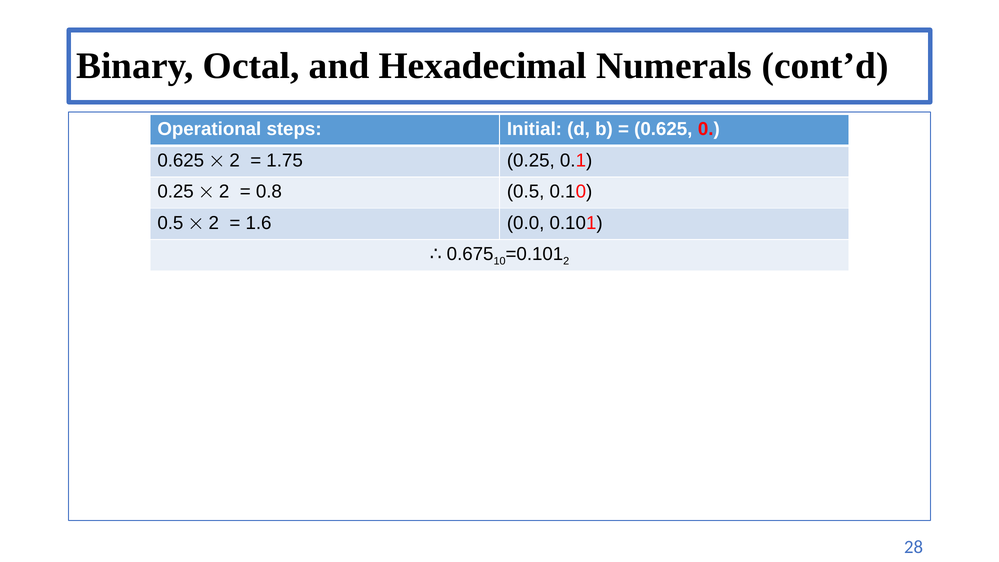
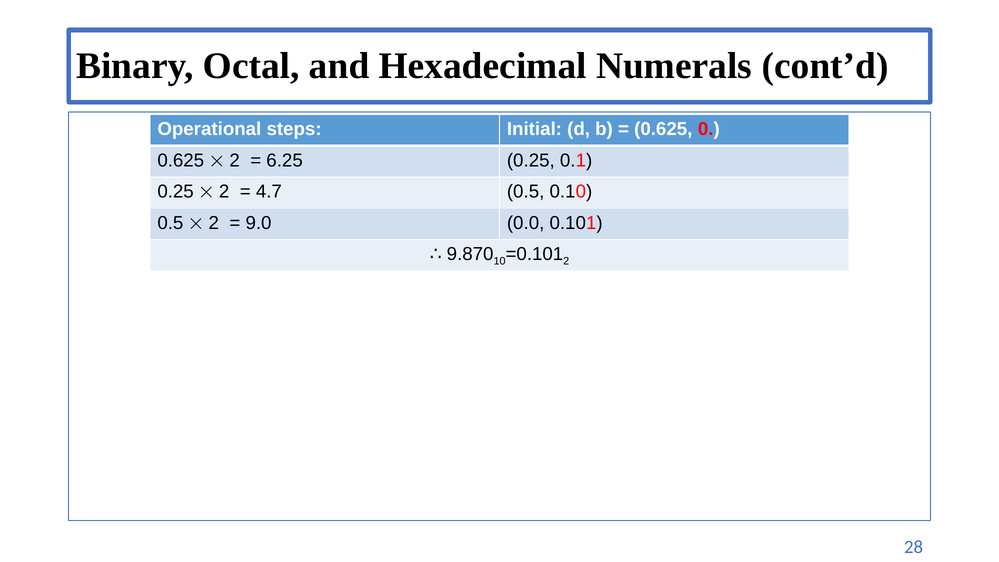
1.75: 1.75 -> 6.25
0.8: 0.8 -> 4.7
1.6: 1.6 -> 9.0
0.675: 0.675 -> 9.870
